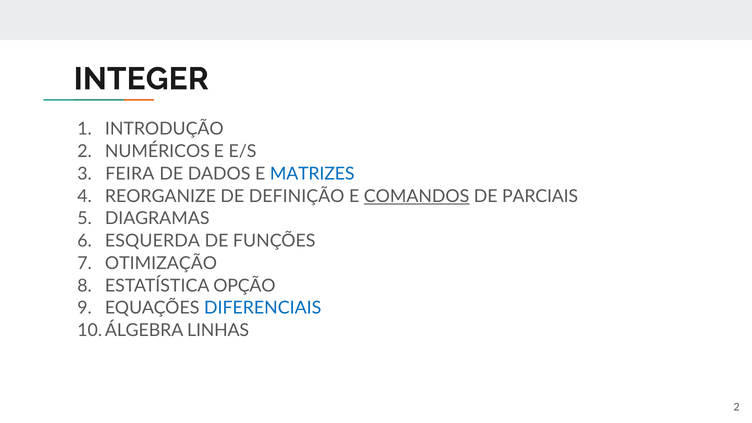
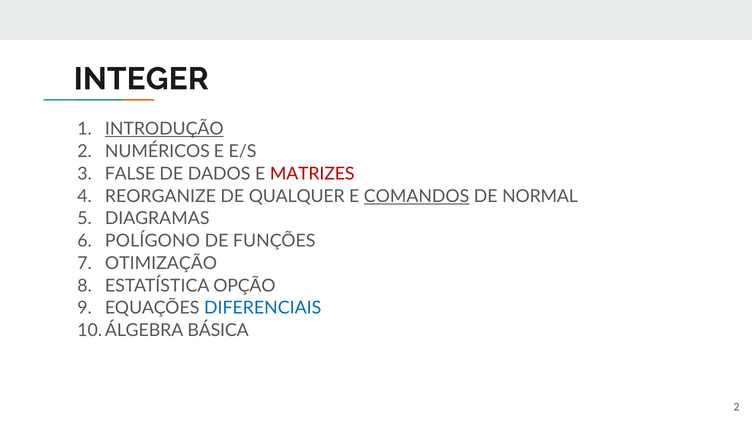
INTRODUÇÃO underline: none -> present
FEIRA: FEIRA -> FALSE
MATRIZES colour: blue -> red
DEFINIÇÃO: DEFINIÇÃO -> QUALQUER
PARCIAIS: PARCIAIS -> NORMAL
ESQUERDA: ESQUERDA -> POLÍGONO
LINHAS: LINHAS -> BÁSICA
